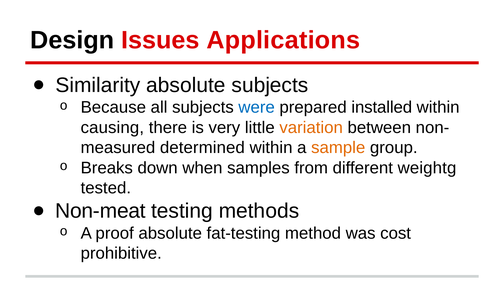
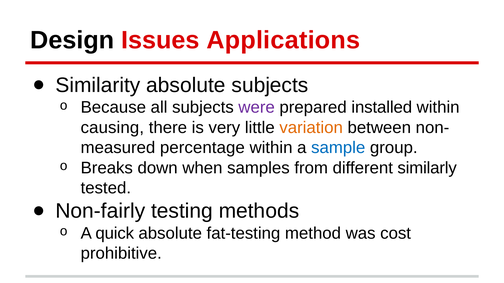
were colour: blue -> purple
determined: determined -> percentage
sample colour: orange -> blue
weightg: weightg -> similarly
Non-meat: Non-meat -> Non-fairly
proof: proof -> quick
